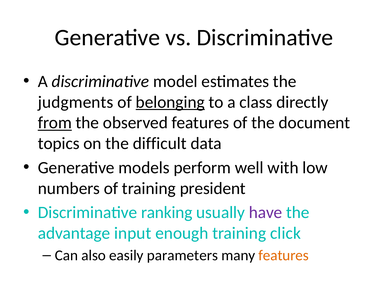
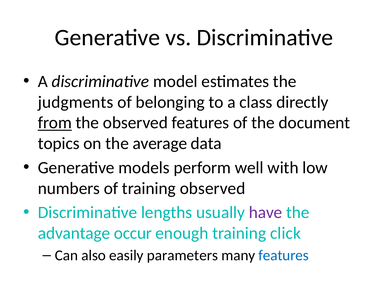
belonging underline: present -> none
difficult: difficult -> average
training president: president -> observed
ranking: ranking -> lengths
input: input -> occur
features at (284, 255) colour: orange -> blue
